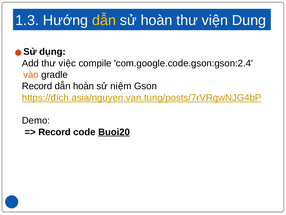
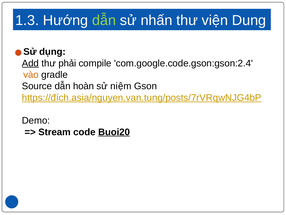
dẫn at (104, 20) colour: yellow -> light green
sử hoàn: hoàn -> nhấn
Add underline: none -> present
việc: việc -> phải
Record at (37, 86): Record -> Source
Record at (54, 132): Record -> Stream
